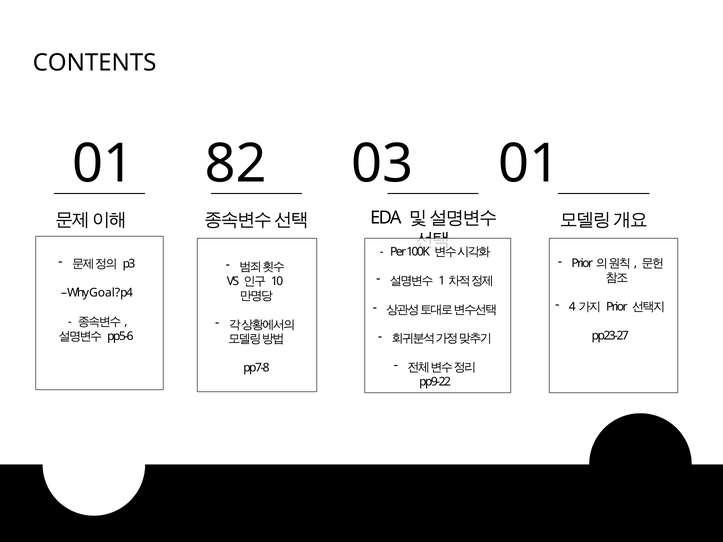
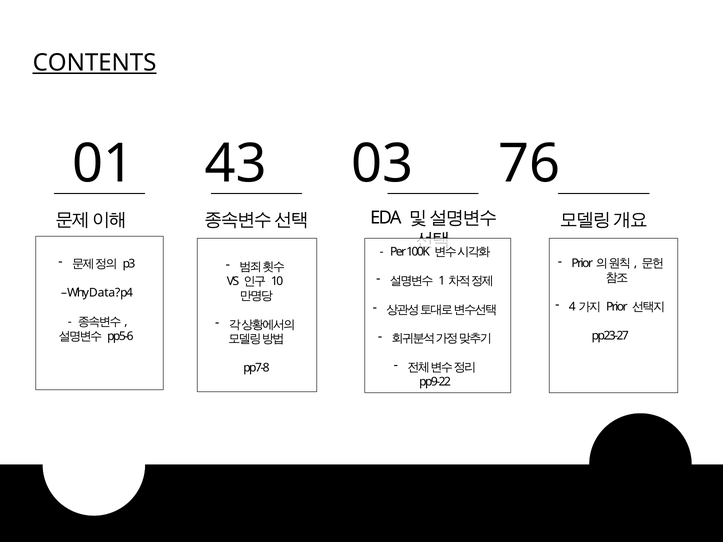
CONTENTS underline: none -> present
82: 82 -> 43
03 01: 01 -> 76
Goal: Goal -> Data
